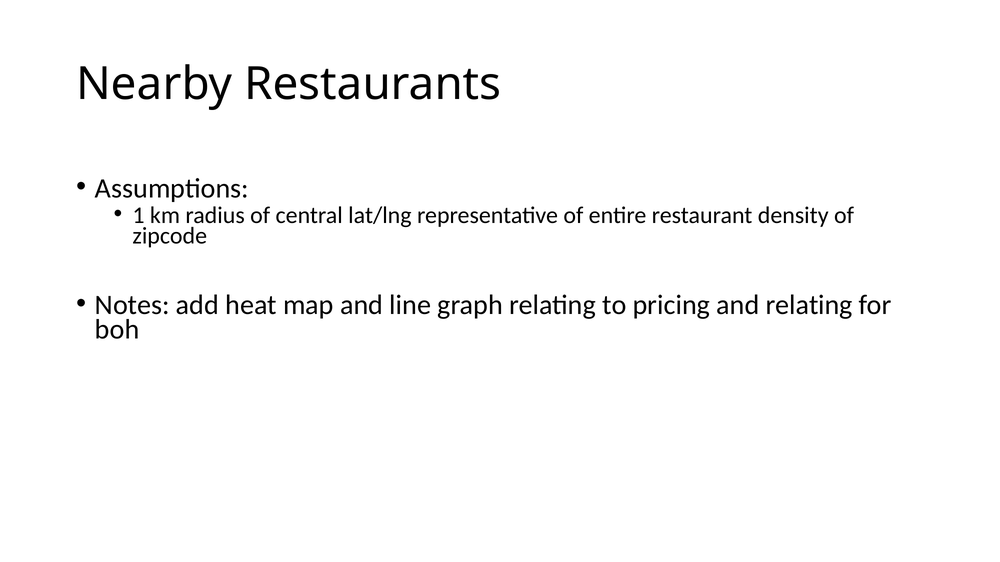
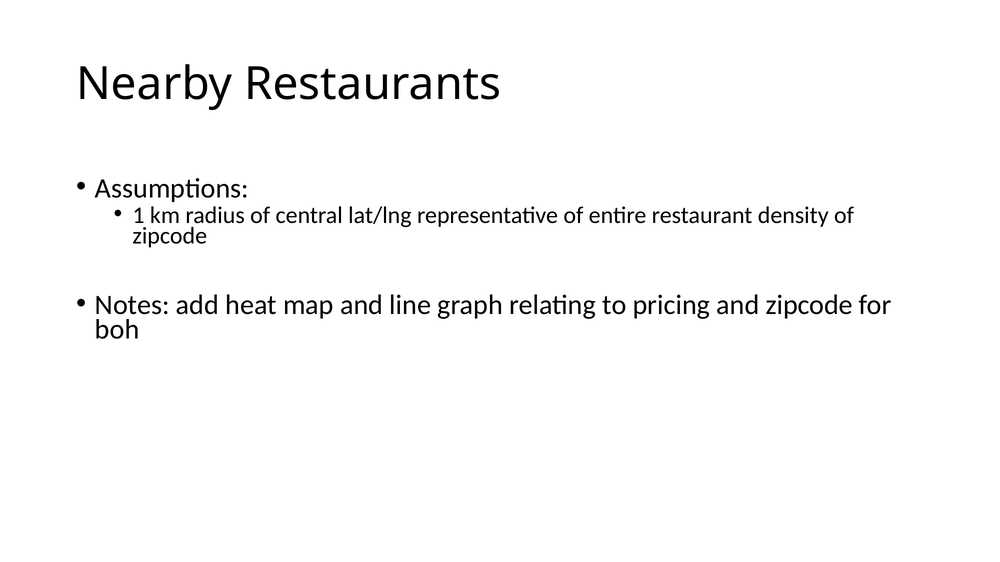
and relating: relating -> zipcode
